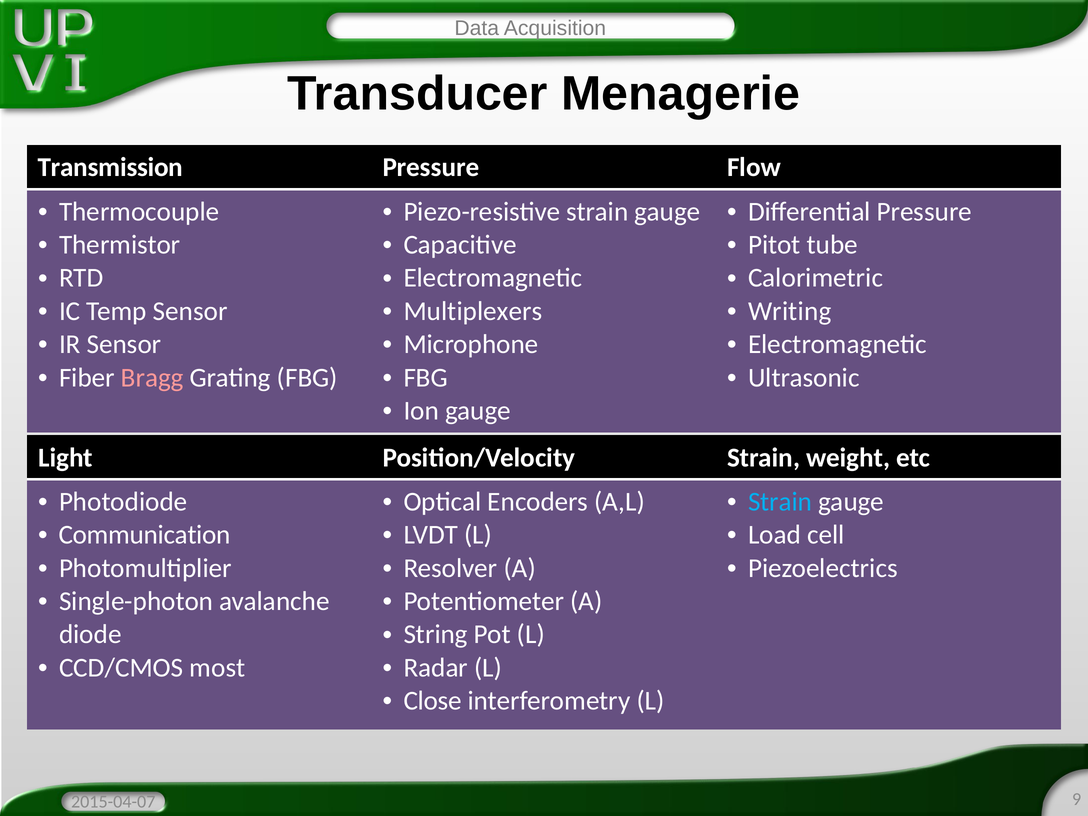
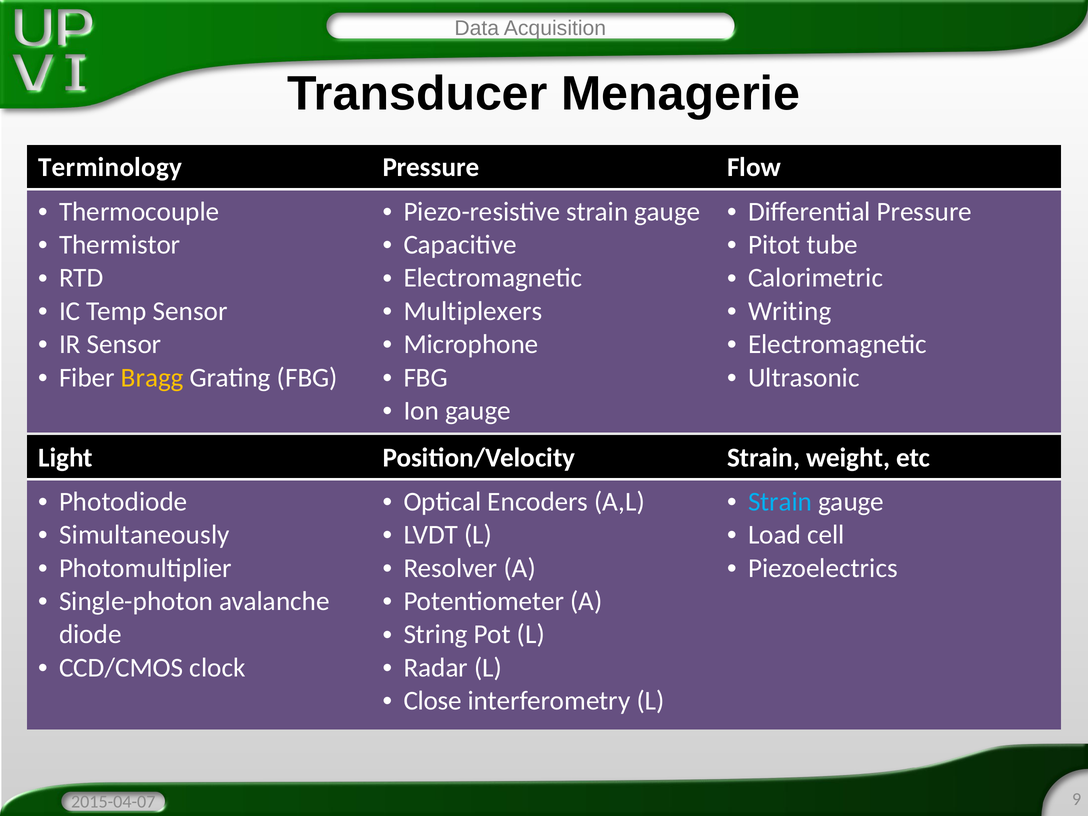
Transmission: Transmission -> Terminology
Bragg colour: pink -> yellow
Communication: Communication -> Simultaneously
most: most -> clock
